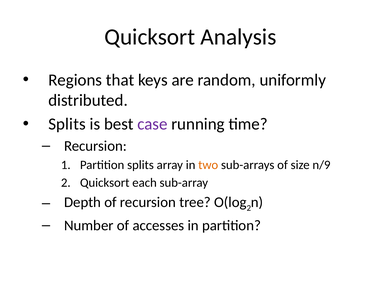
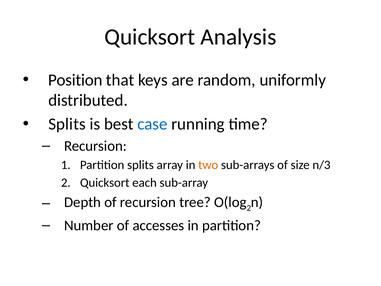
Regions: Regions -> Position
case colour: purple -> blue
n/9: n/9 -> n/3
